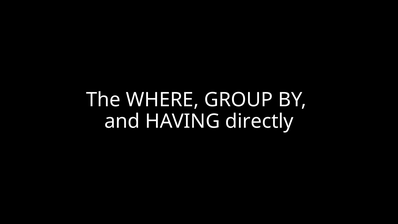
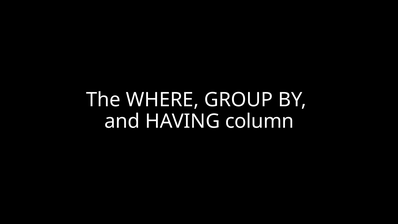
directly: directly -> column
